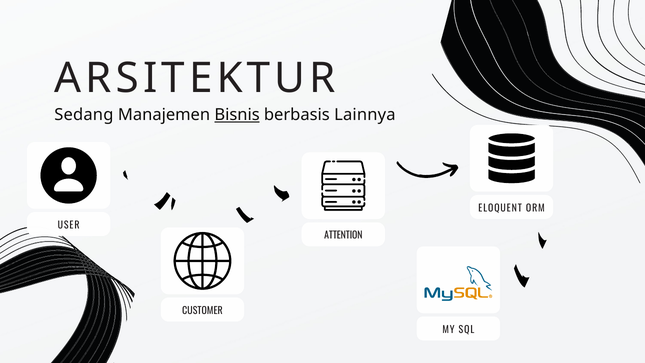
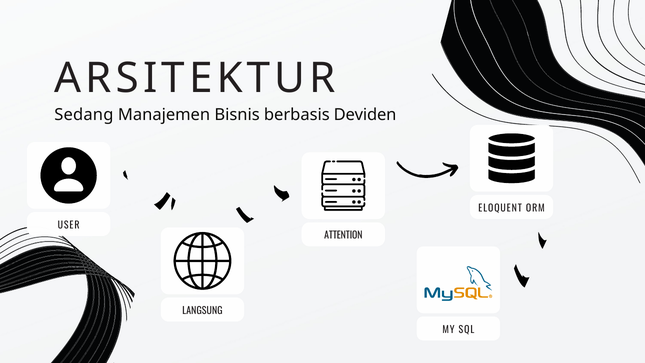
Bisnis underline: present -> none
Lainnya: Lainnya -> Deviden
CUSTOMER: CUSTOMER -> LANGSUNG
